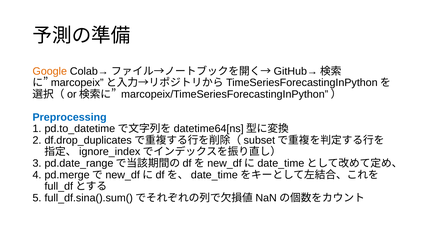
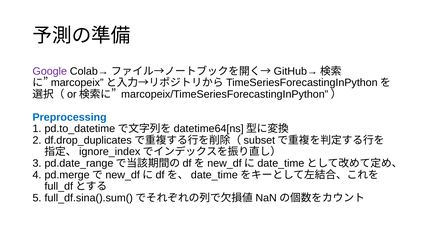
Google colour: orange -> purple
